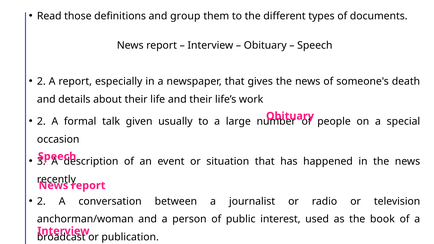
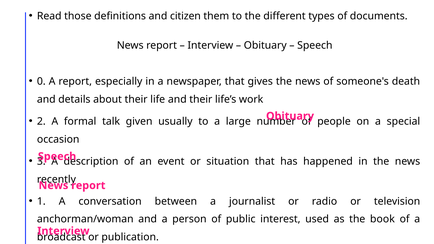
group: group -> citizen
2 at (41, 81): 2 -> 0
2 at (41, 201): 2 -> 1
